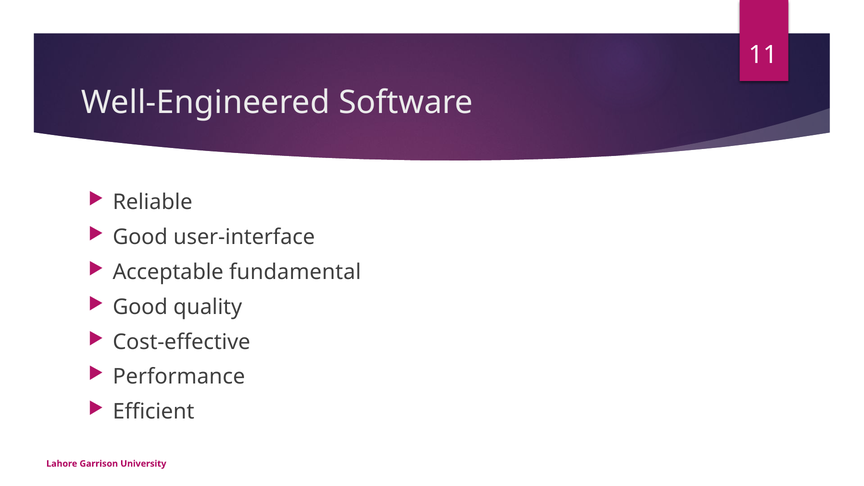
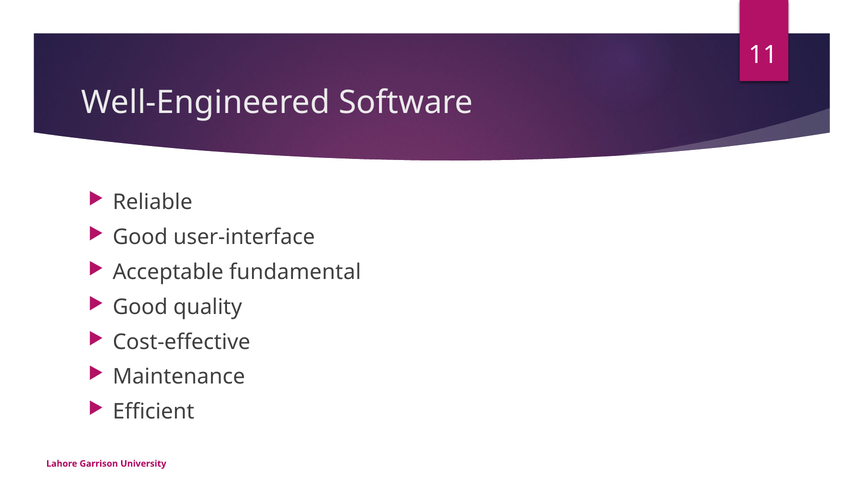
Performance: Performance -> Maintenance
